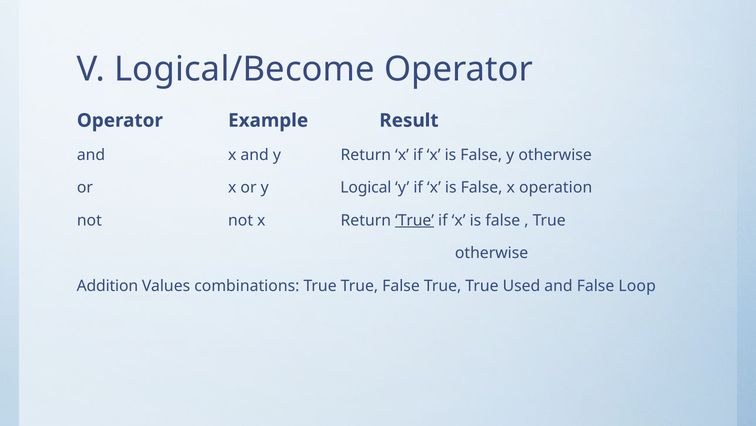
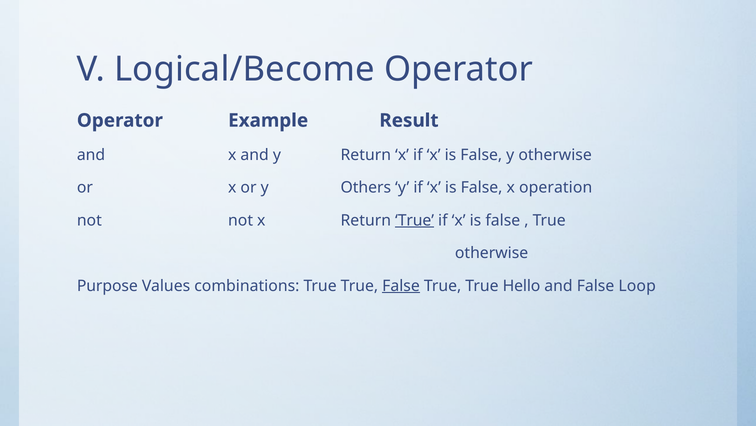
Logical: Logical -> Others
Addition: Addition -> Purpose
False at (401, 285) underline: none -> present
Used: Used -> Hello
